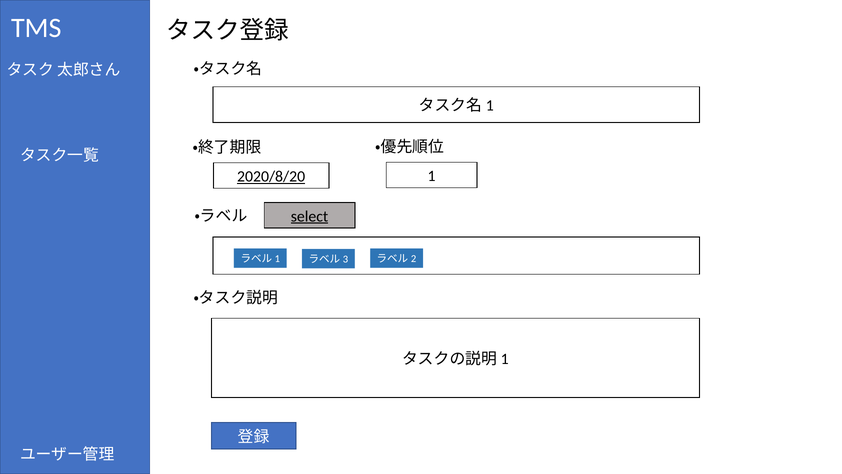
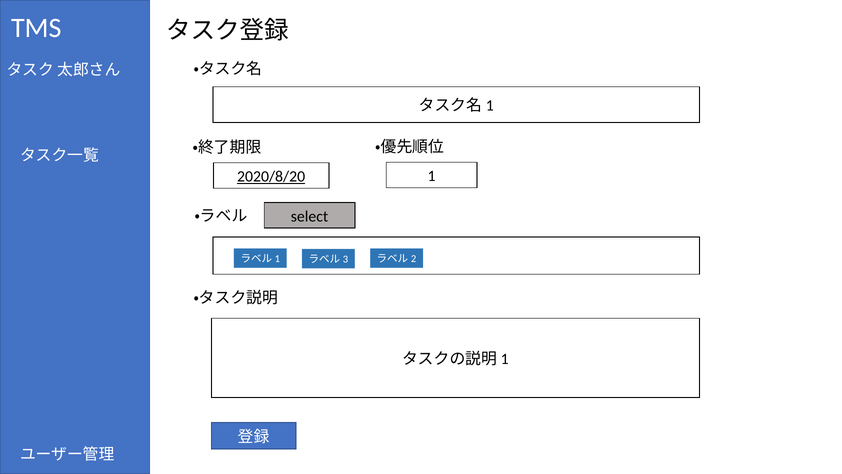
select underline: present -> none
